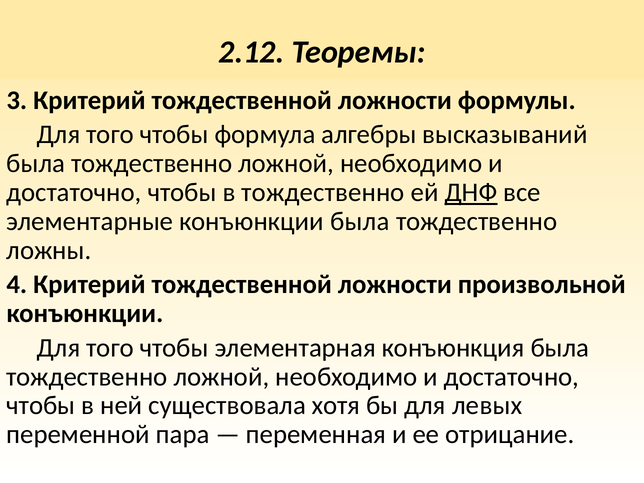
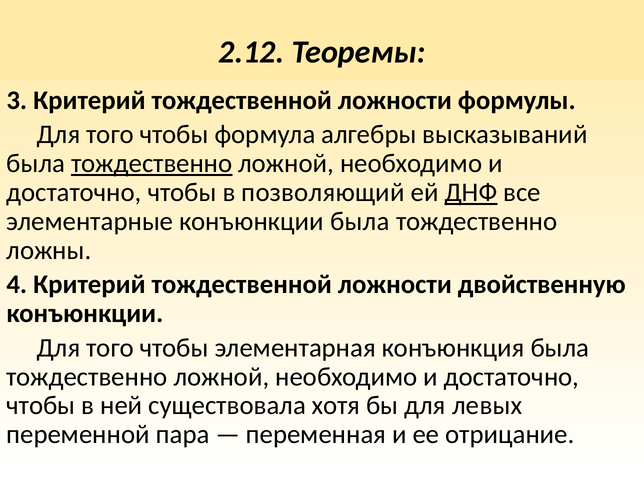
тождественно at (152, 164) underline: none -> present
в тождественно: тождественно -> позволяющий
произвольной: произвольной -> двойственную
